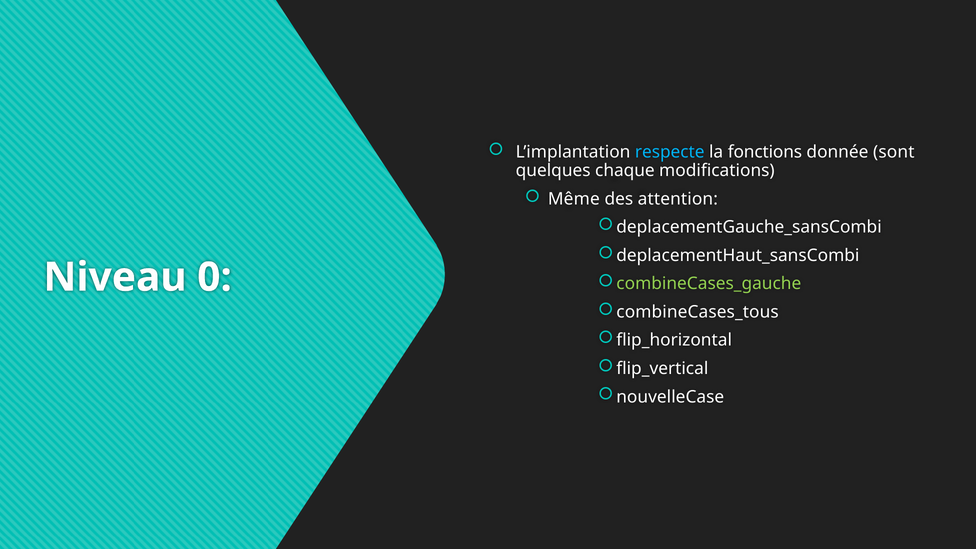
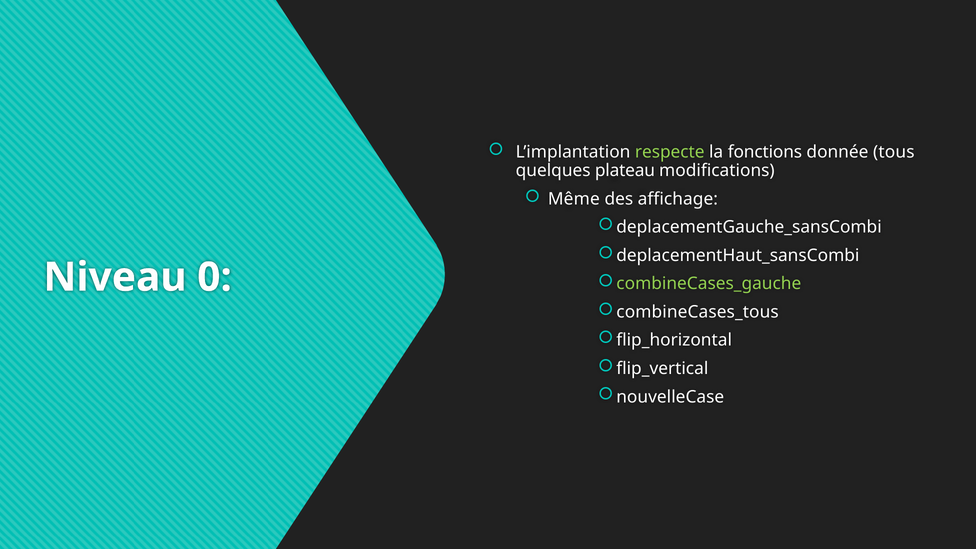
respecte colour: light blue -> light green
sont: sont -> tous
chaque: chaque -> plateau
attention: attention -> affichage
